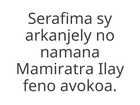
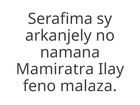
avokoa: avokoa -> malaza
